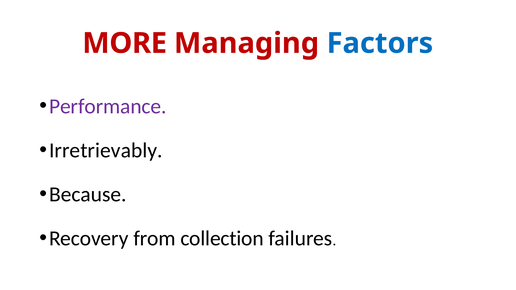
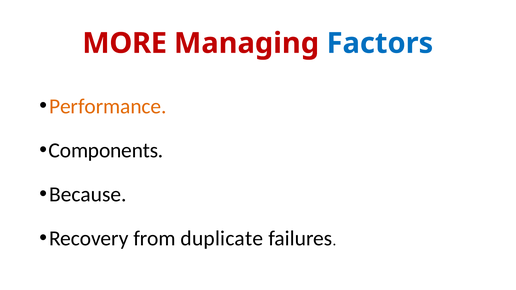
Performance colour: purple -> orange
Irretrievably: Irretrievably -> Components
collection: collection -> duplicate
